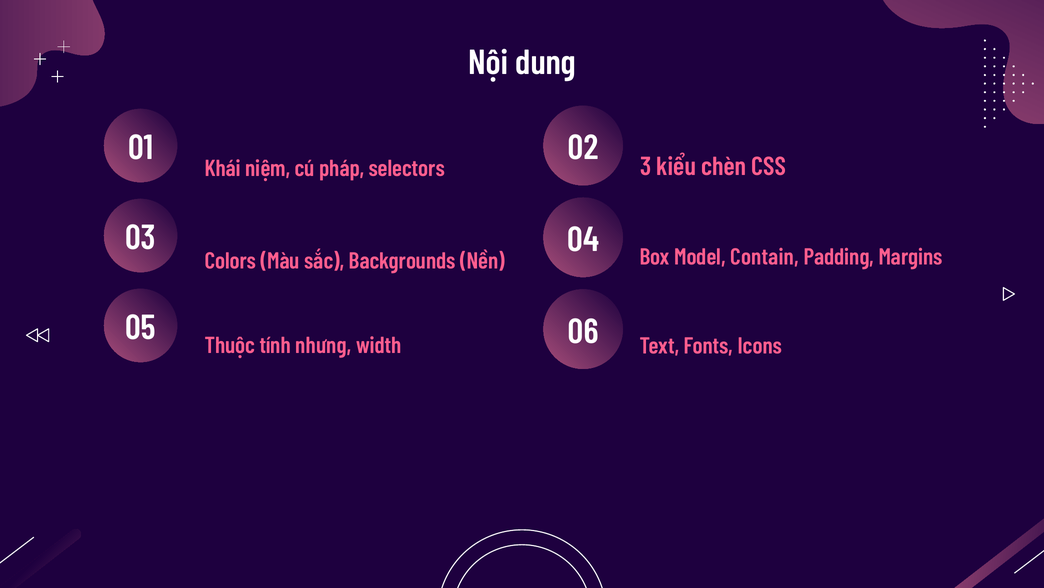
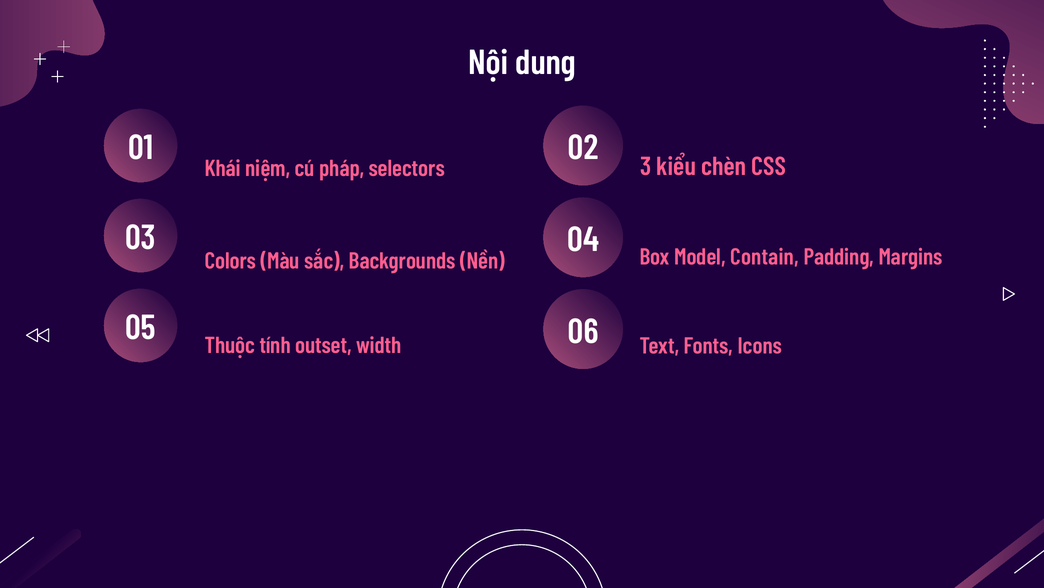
nhưng: nhưng -> outset
